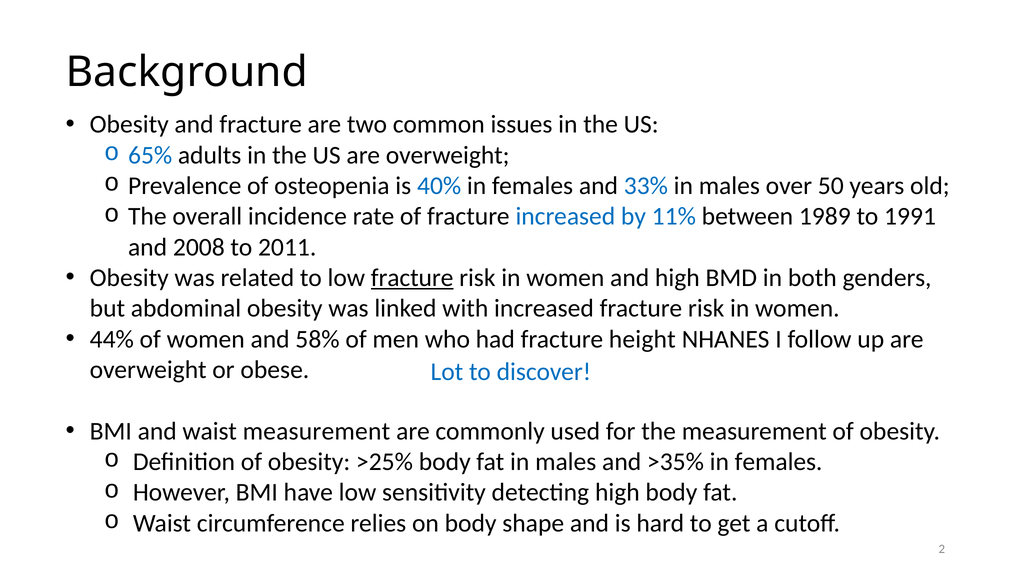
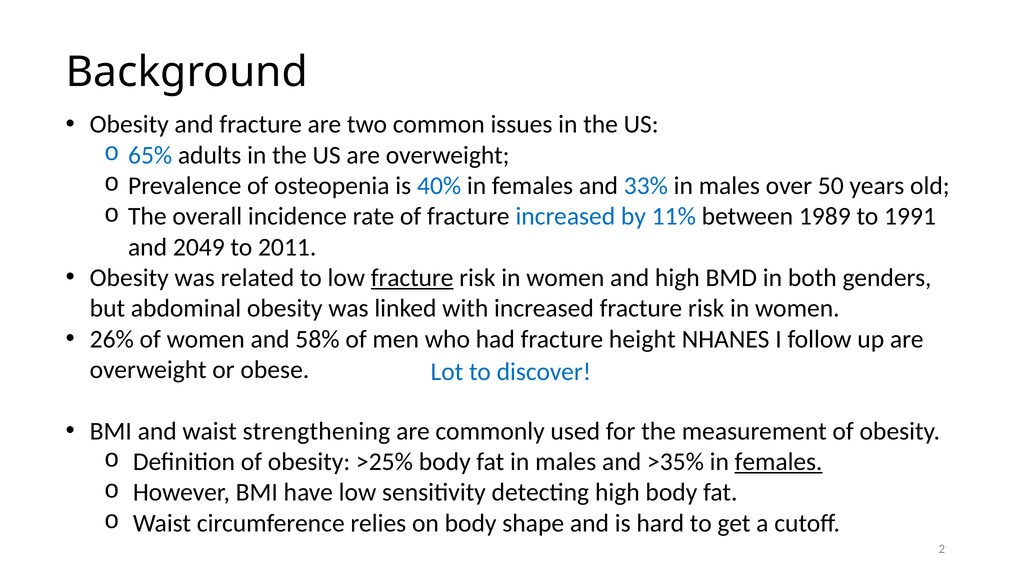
2008: 2008 -> 2049
44%: 44% -> 26%
waist measurement: measurement -> strengthening
females at (779, 462) underline: none -> present
